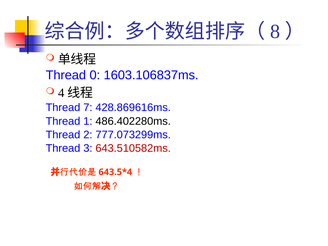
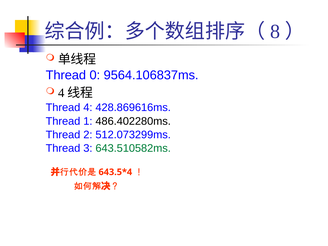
1603.106837ms: 1603.106837ms -> 9564.106837ms
Thread 7: 7 -> 4
777.073299ms: 777.073299ms -> 512.073299ms
643.510582ms colour: red -> green
